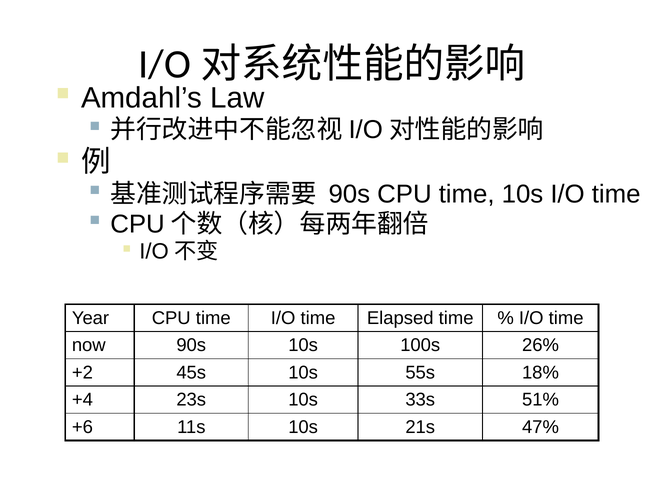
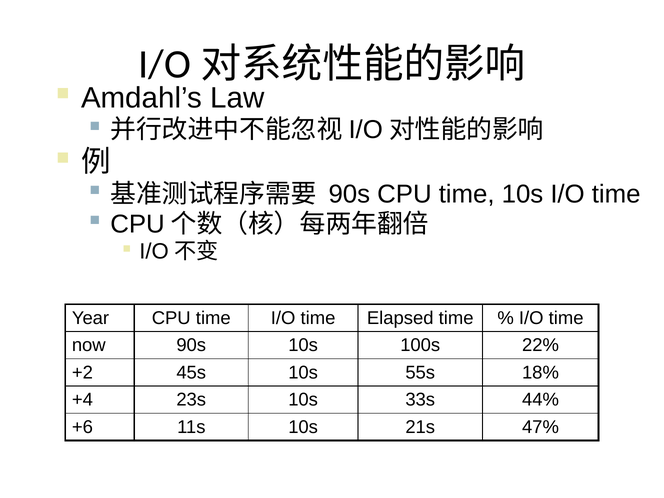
26%: 26% -> 22%
51%: 51% -> 44%
